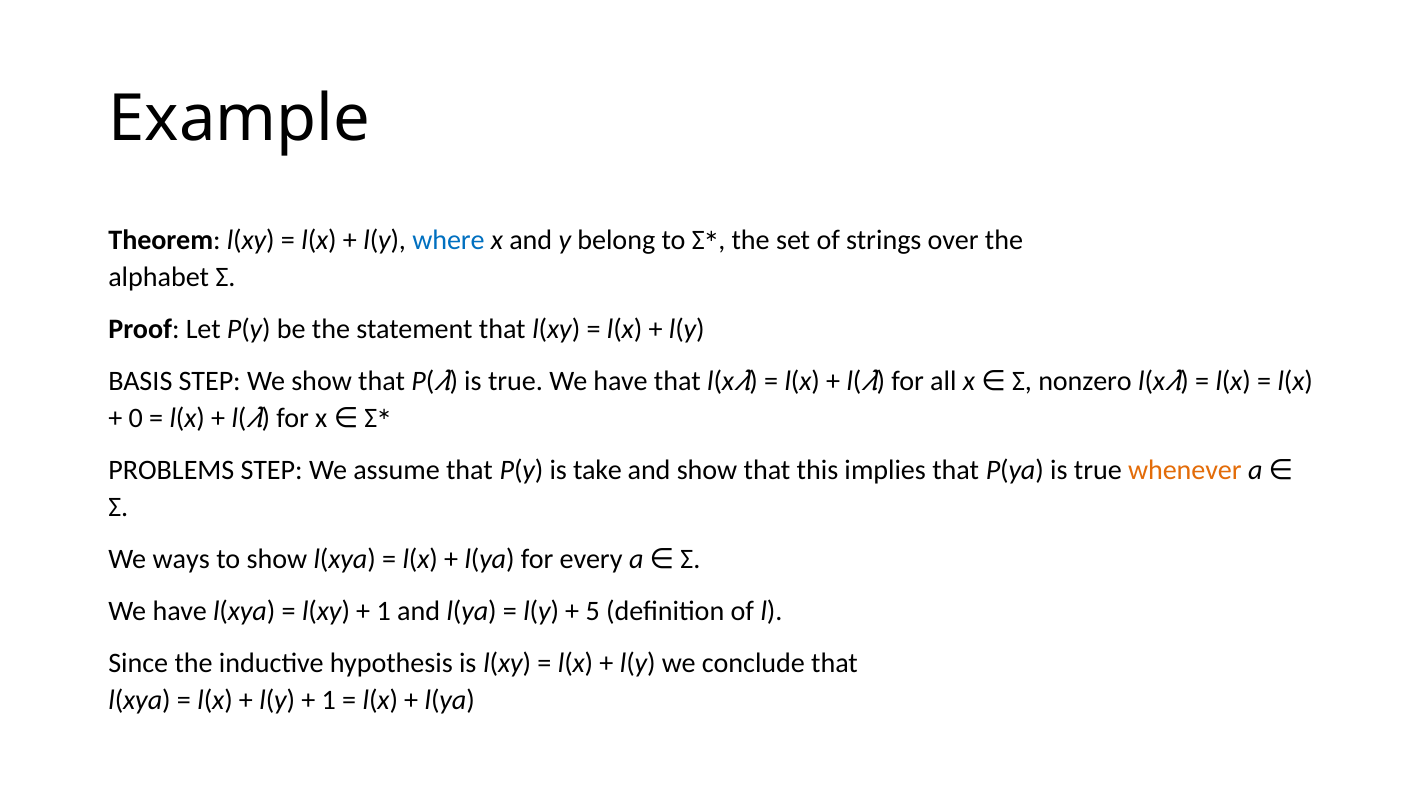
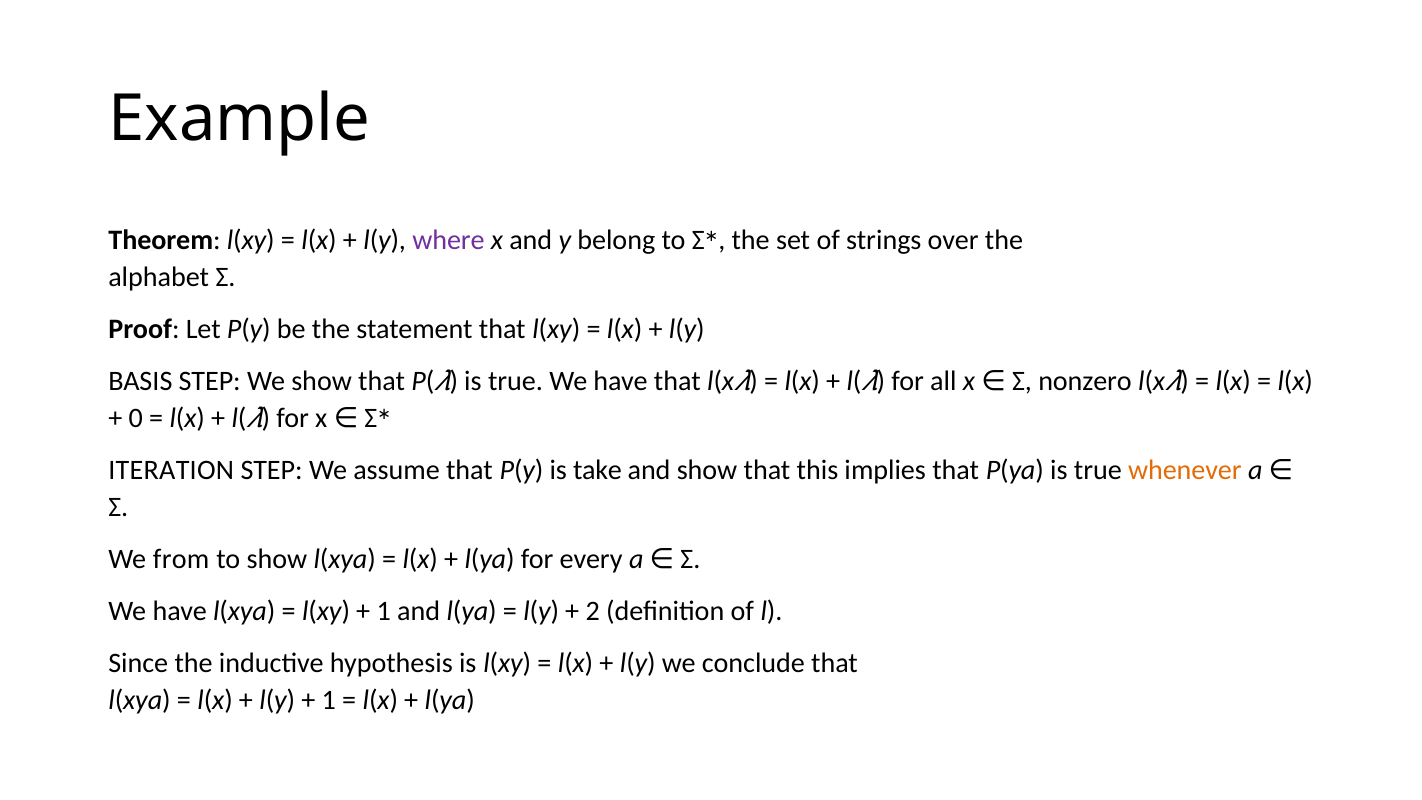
where colour: blue -> purple
PROBLEMS: PROBLEMS -> ITERATION
ways: ways -> from
5: 5 -> 2
